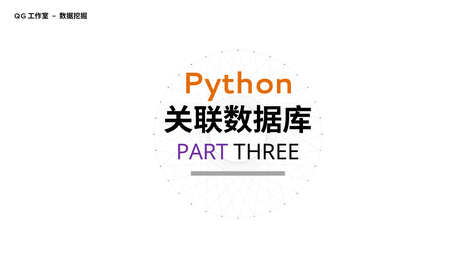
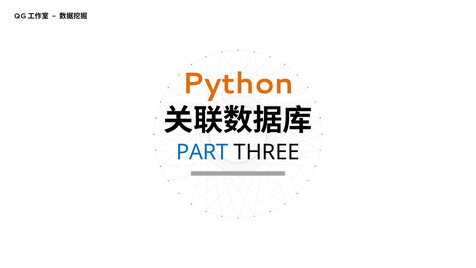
PART colour: purple -> blue
